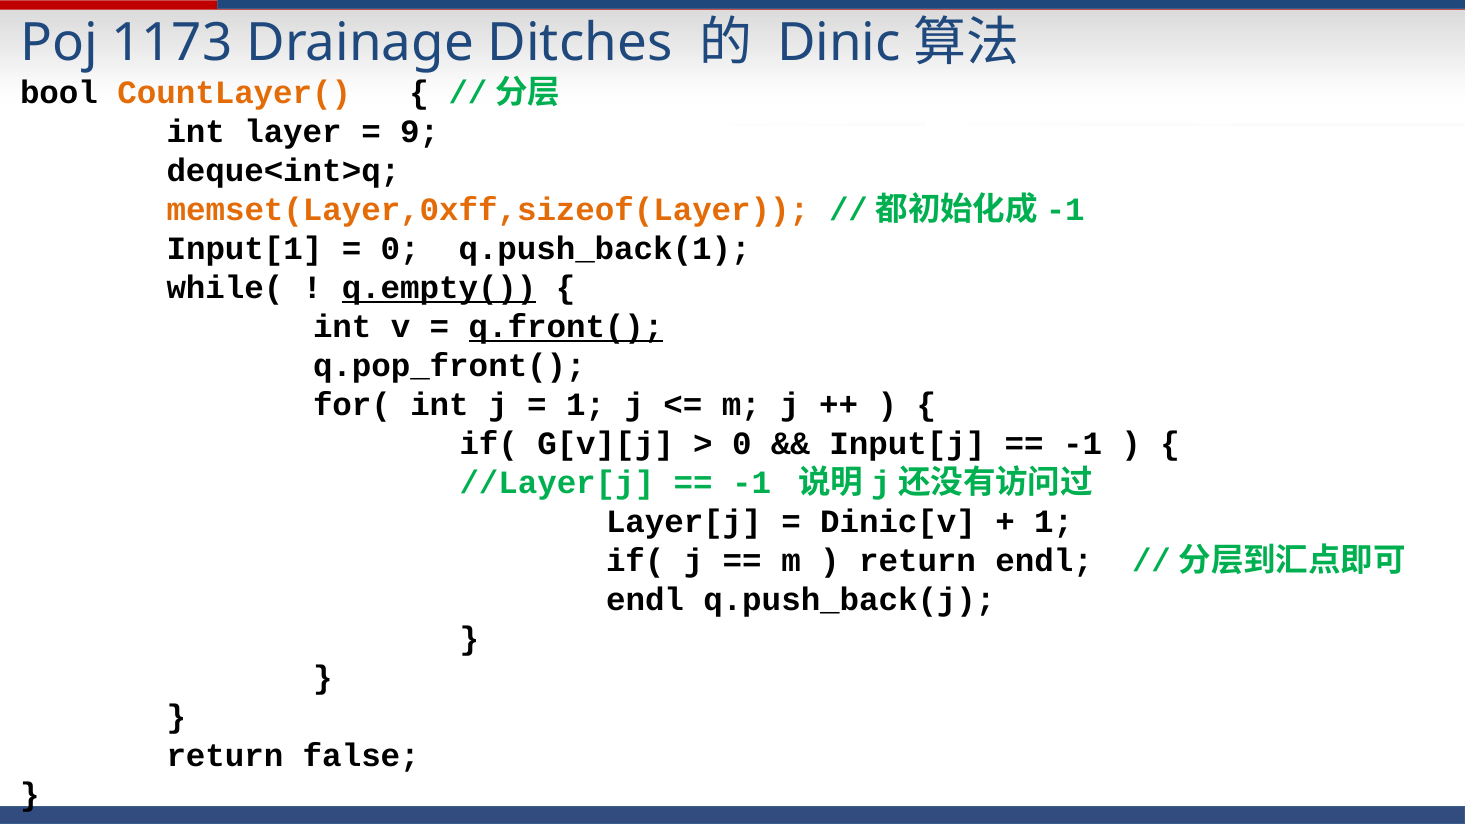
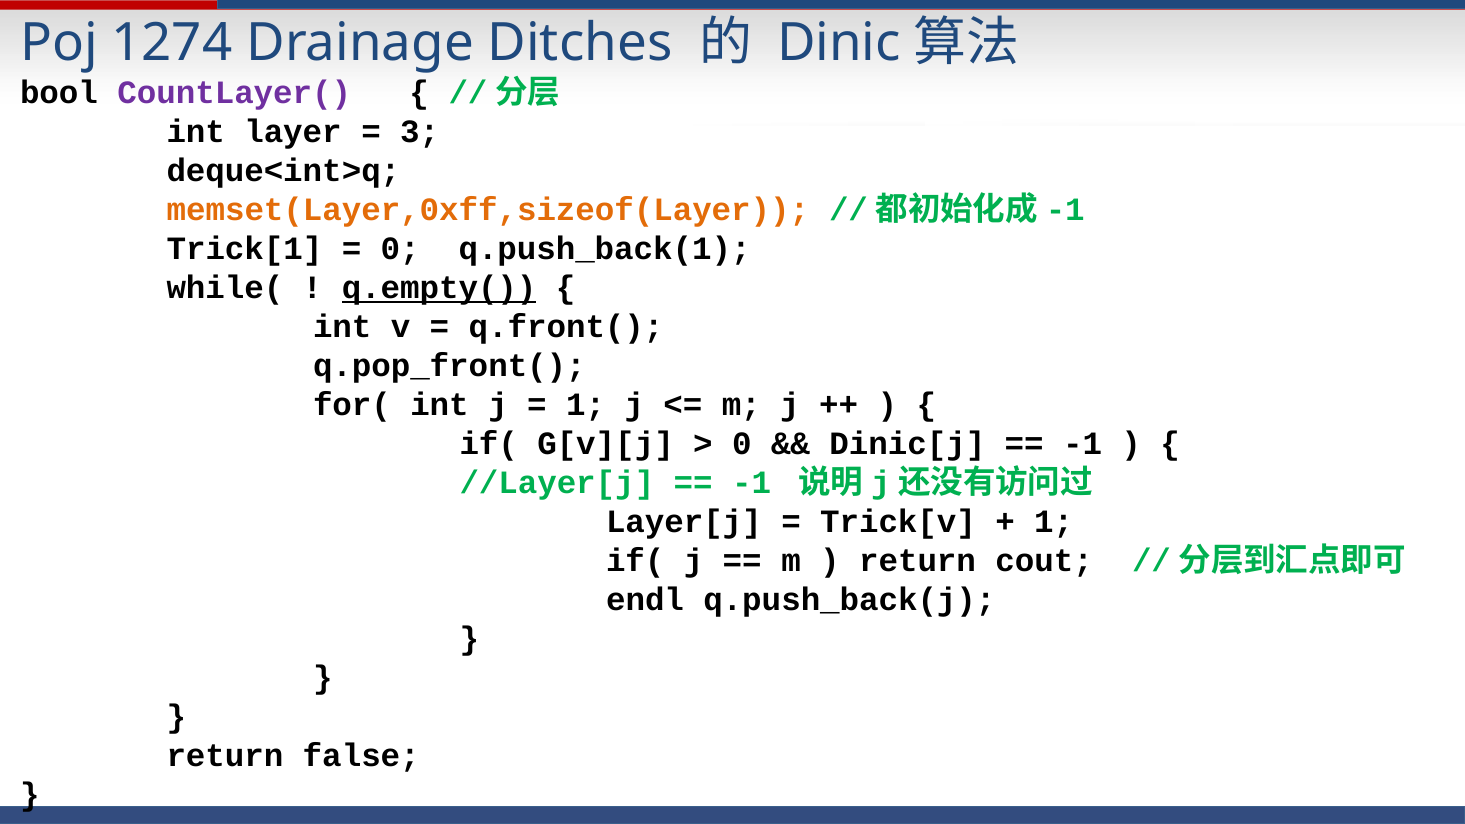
1173: 1173 -> 1274
CountLayer( colour: orange -> purple
9: 9 -> 3
Input[1: Input[1 -> Trick[1
q.front( underline: present -> none
Input[j: Input[j -> Dinic[j
Dinic[v: Dinic[v -> Trick[v
return endl: endl -> cout
